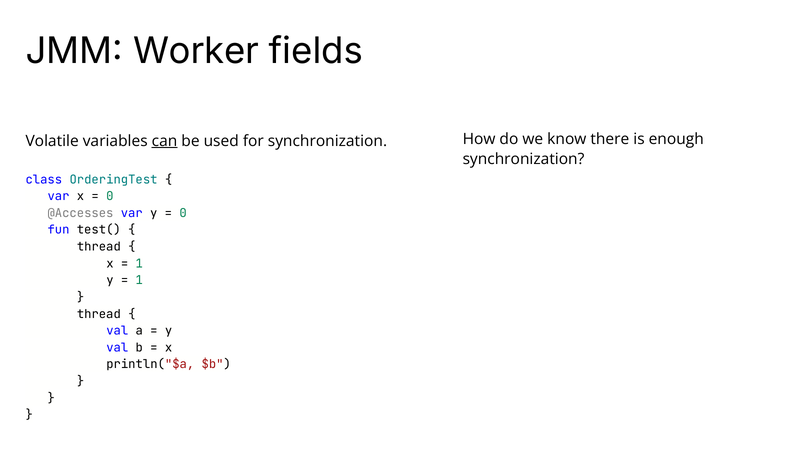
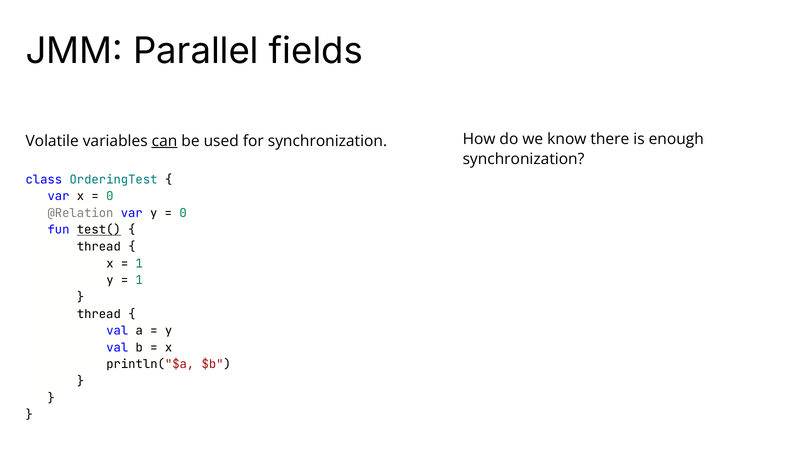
Worker: Worker -> Parallel
@Accesses: @Accesses -> @Relation
test( underline: none -> present
